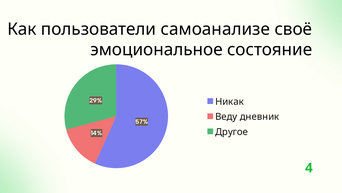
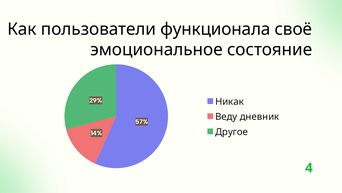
самоанализе: самоанализе -> функционала
